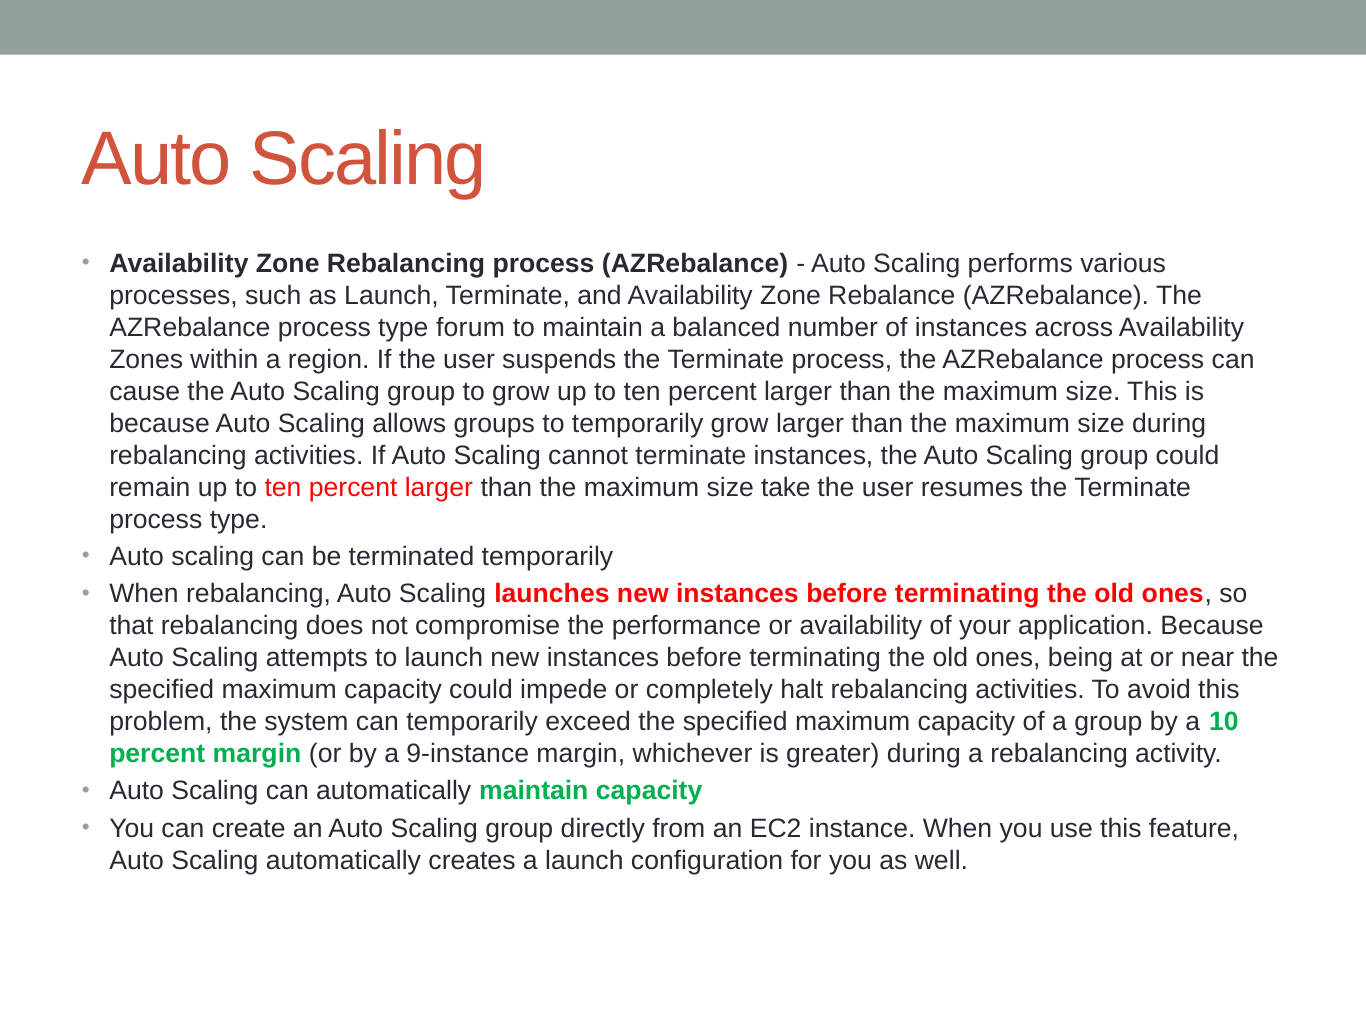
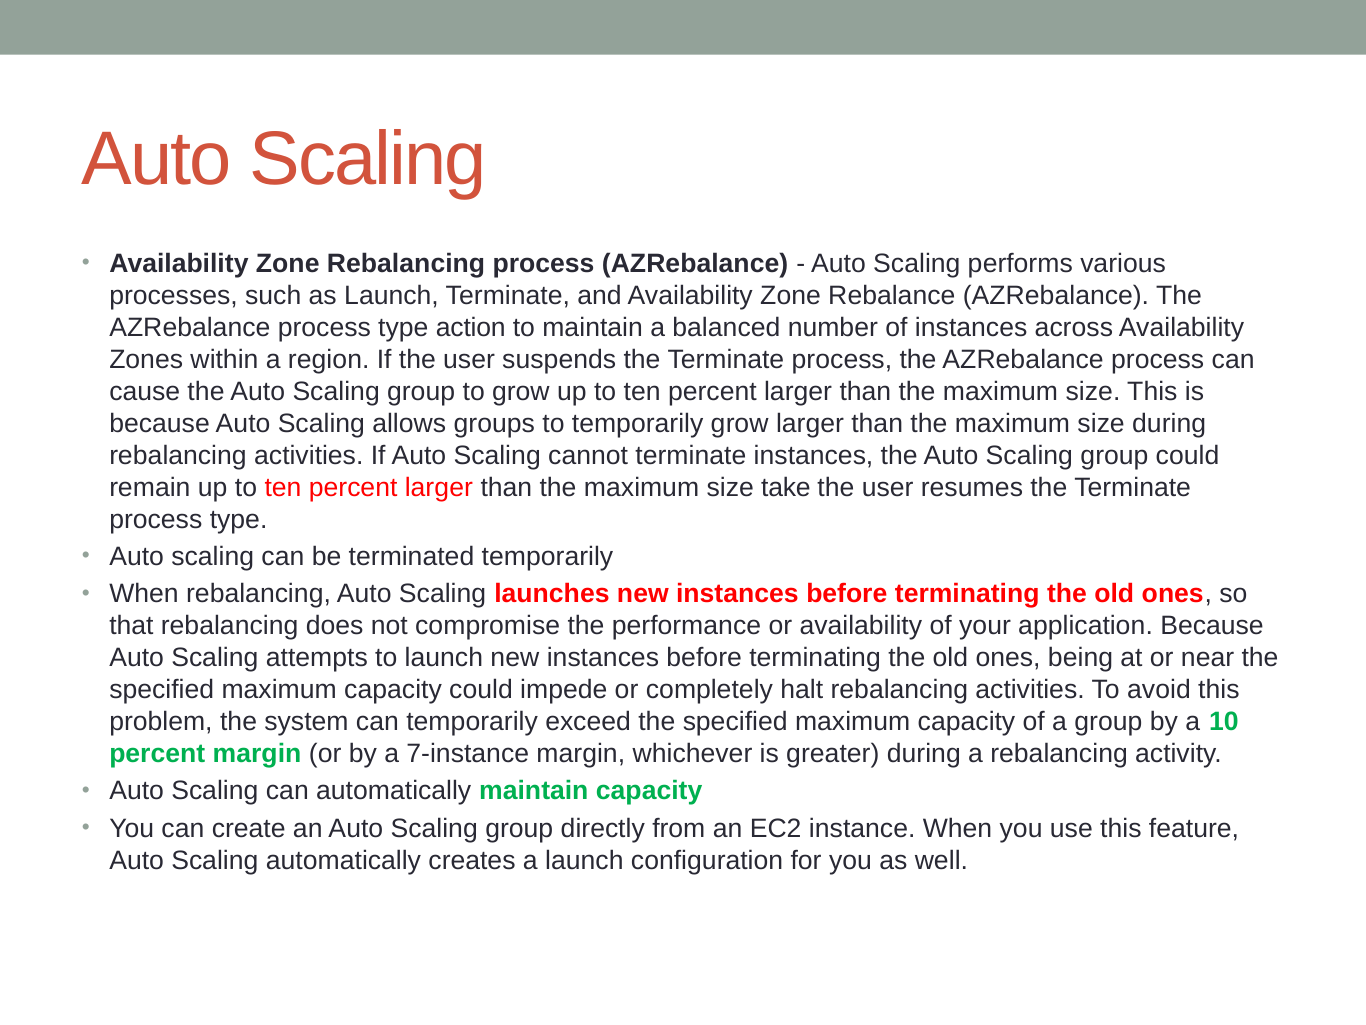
forum: forum -> action
9-instance: 9-instance -> 7-instance
